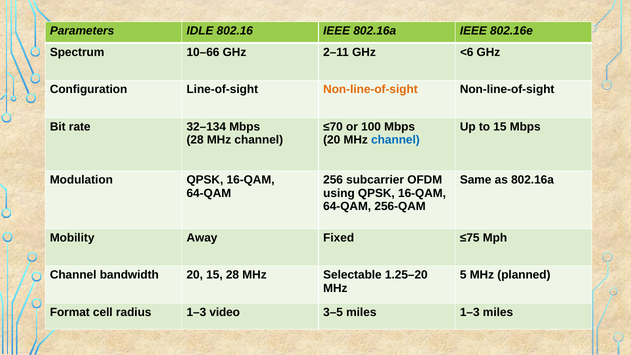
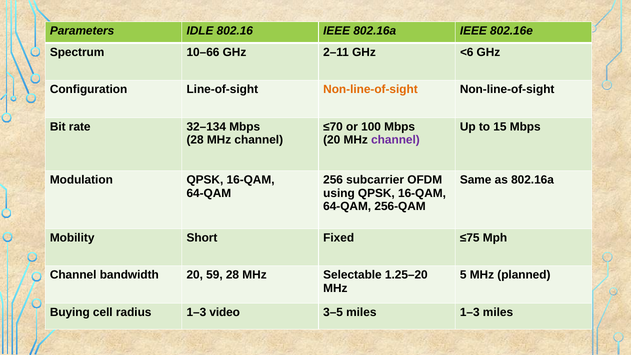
channel at (395, 140) colour: blue -> purple
Away: Away -> Short
20 15: 15 -> 59
Format: Format -> Buying
